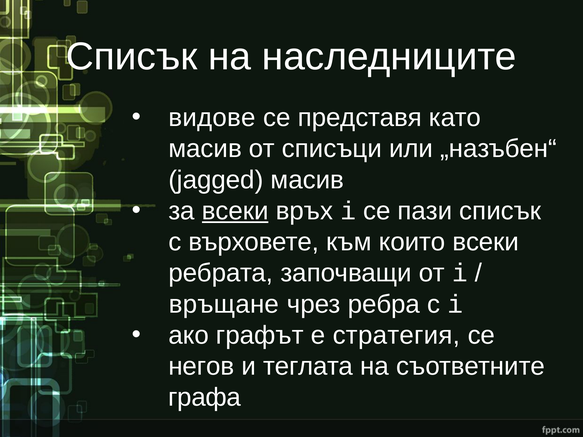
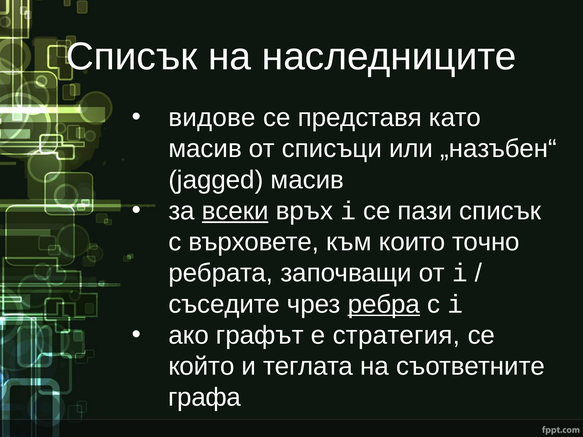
които всеки: всеки -> точно
връщане: връщане -> съседите
ребра underline: none -> present
негов: негов -> който
